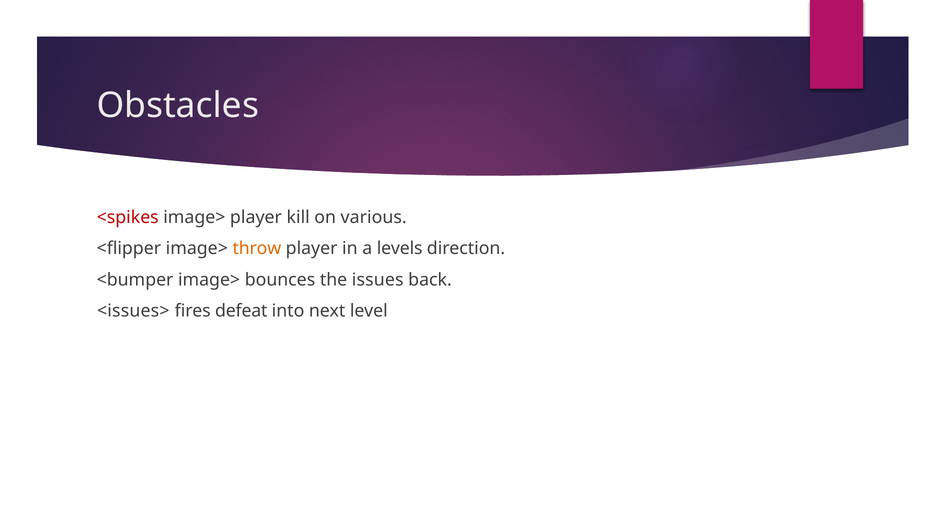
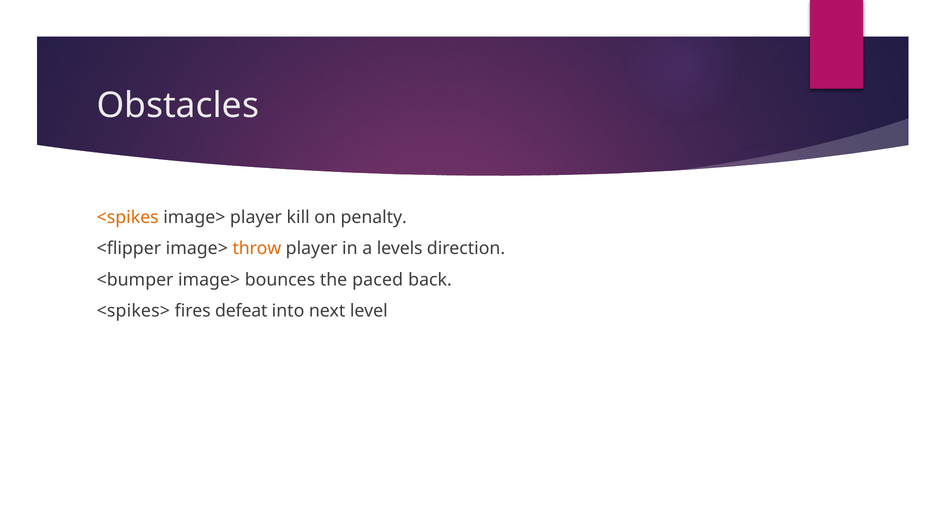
<spikes colour: red -> orange
various: various -> penalty
issues: issues -> paced
<issues>: <issues> -> <spikes>
